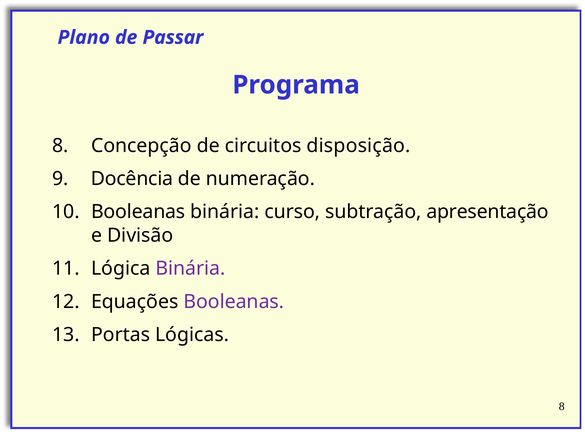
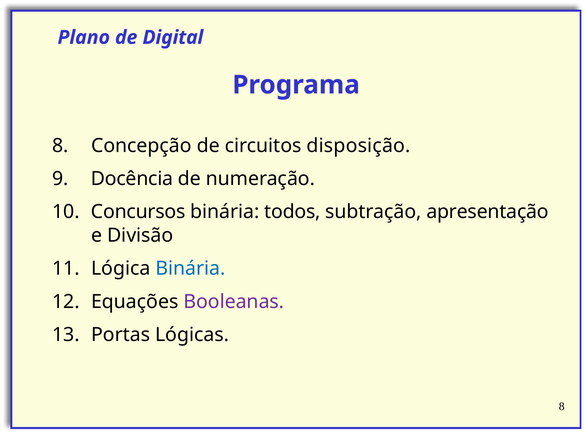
Passar: Passar -> Digital
Booleanas at (138, 212): Booleanas -> Concursos
curso: curso -> todos
Binária at (190, 268) colour: purple -> blue
